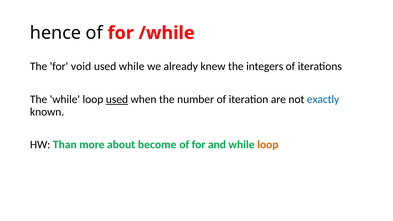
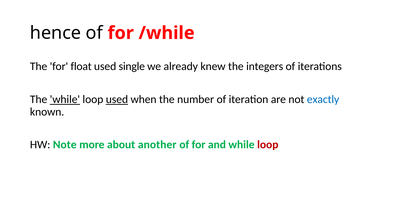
void: void -> float
used while: while -> single
while at (65, 99) underline: none -> present
Than: Than -> Note
become: become -> another
loop at (268, 145) colour: orange -> red
